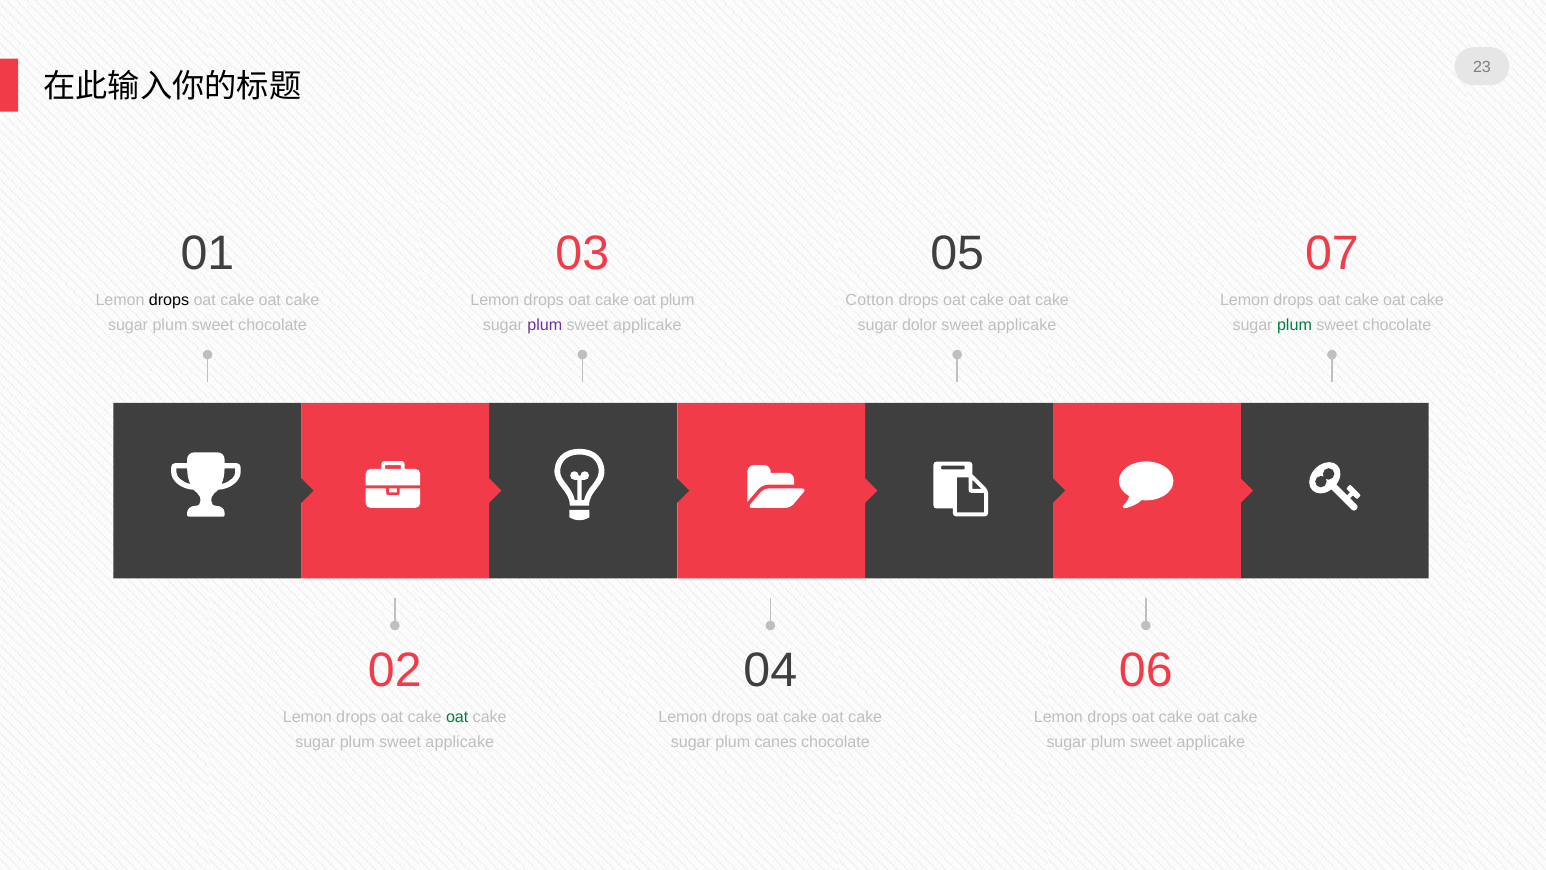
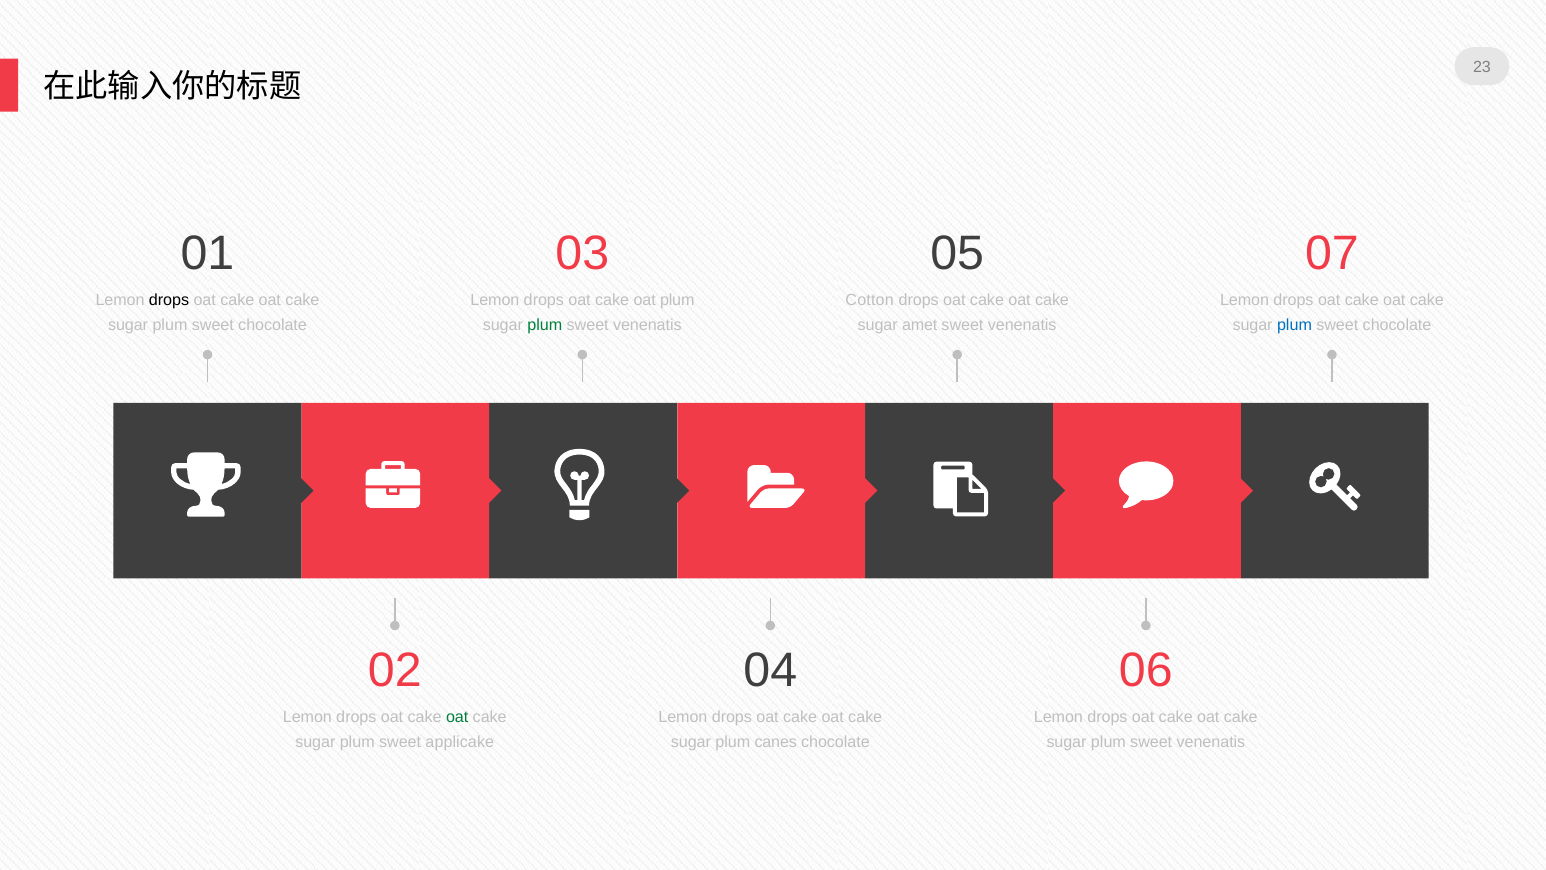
plum at (545, 325) colour: purple -> green
applicake at (647, 325): applicake -> venenatis
dolor: dolor -> amet
applicake at (1022, 325): applicake -> venenatis
plum at (1294, 325) colour: green -> blue
applicake at (1211, 742): applicake -> venenatis
